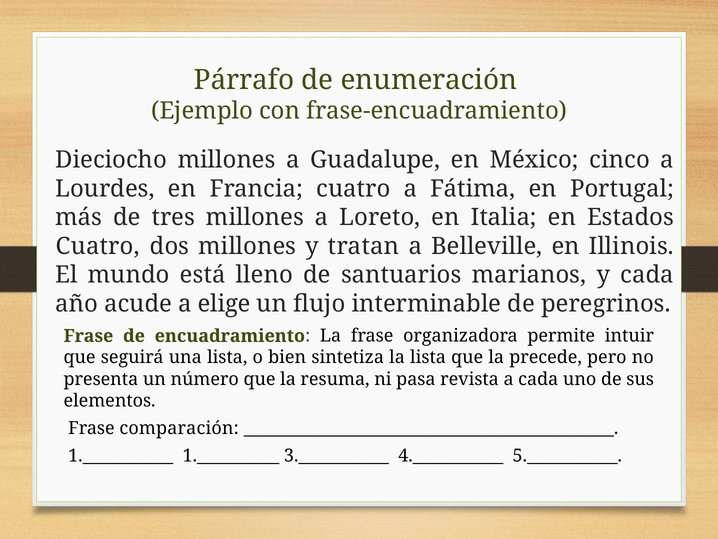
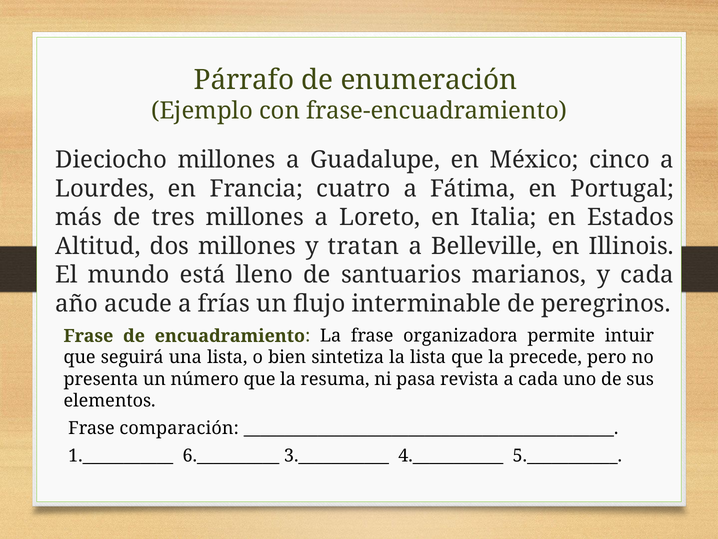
Cuatro at (98, 246): Cuatro -> Altitud
elige: elige -> frías
1.__________: 1.__________ -> 6.__________
